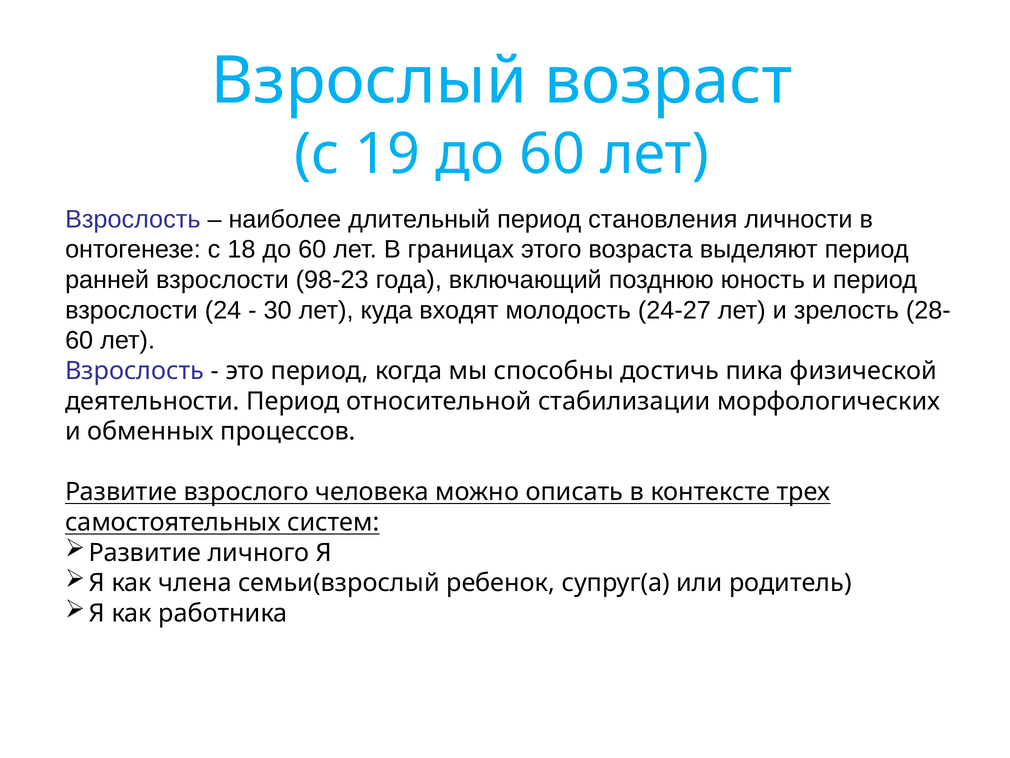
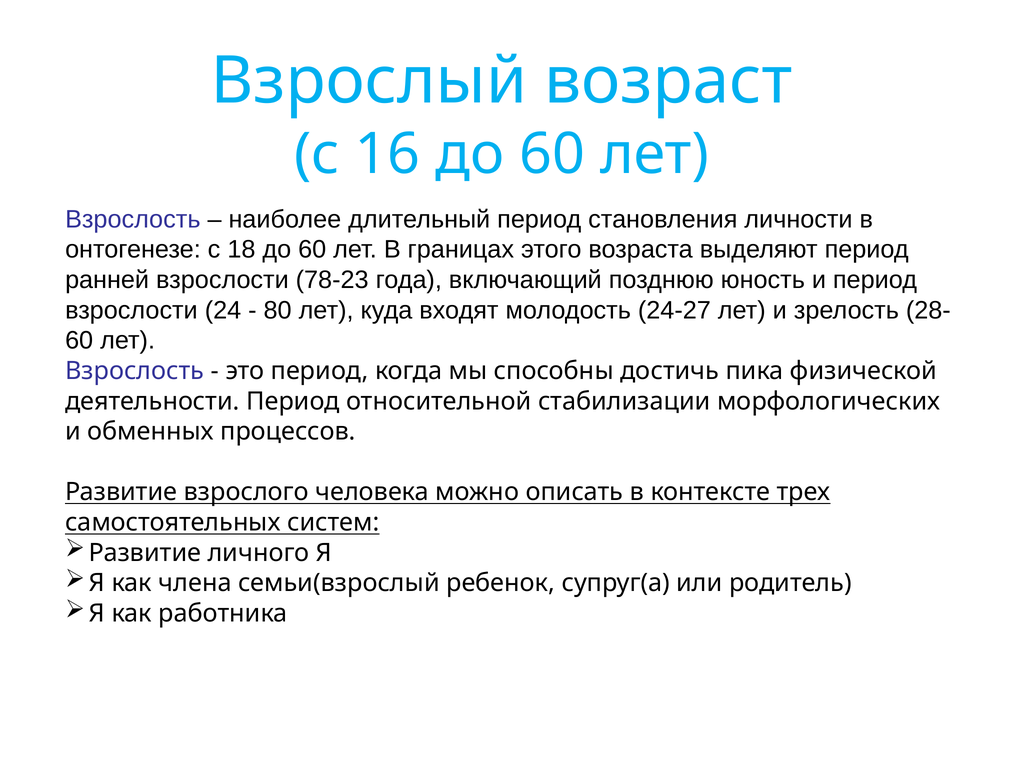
19: 19 -> 16
98-23: 98-23 -> 78-23
30: 30 -> 80
